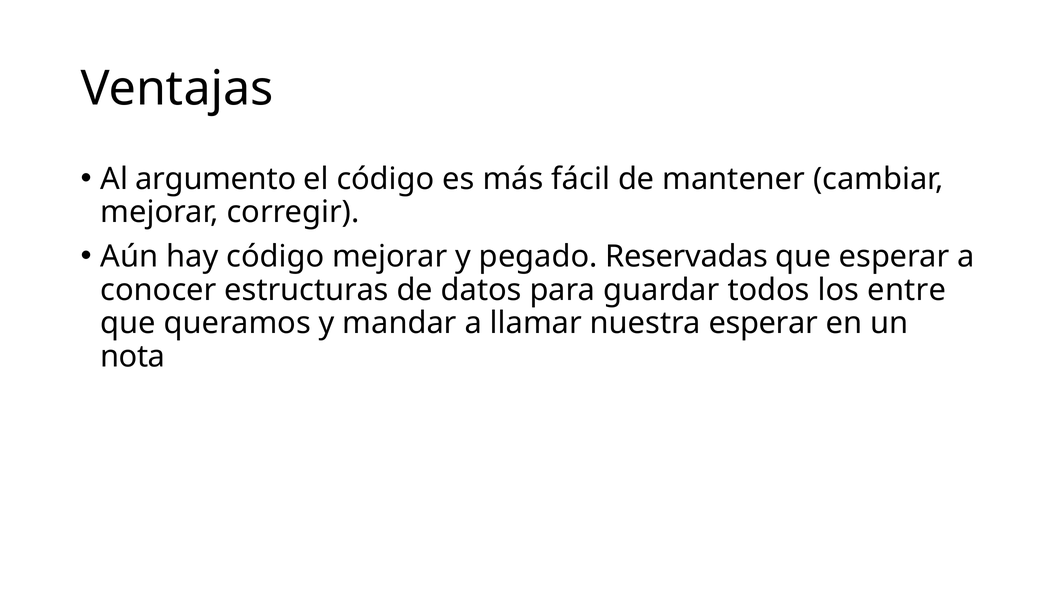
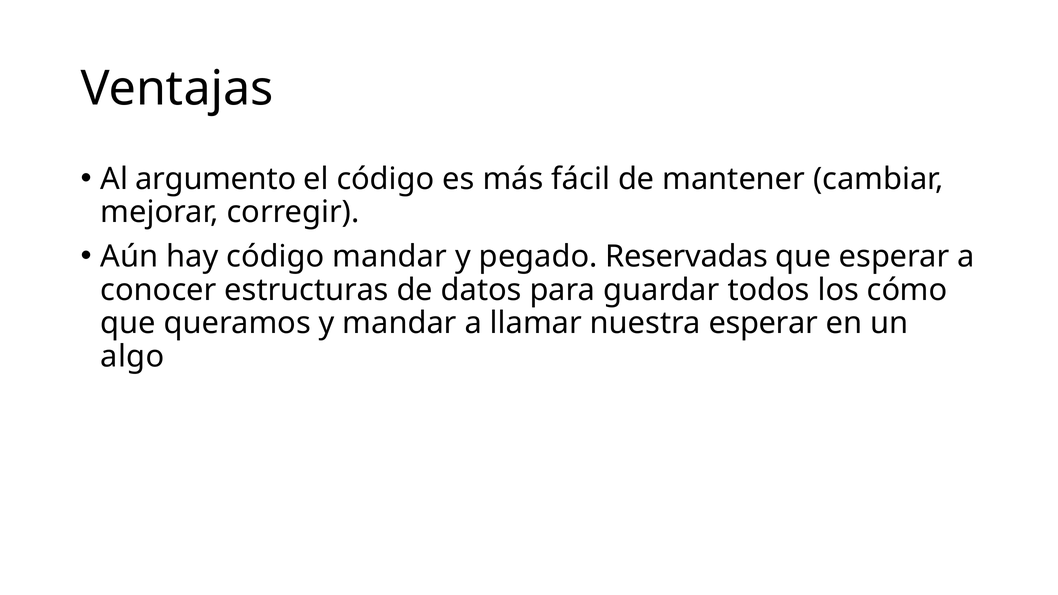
código mejorar: mejorar -> mandar
entre: entre -> cómo
nota: nota -> algo
